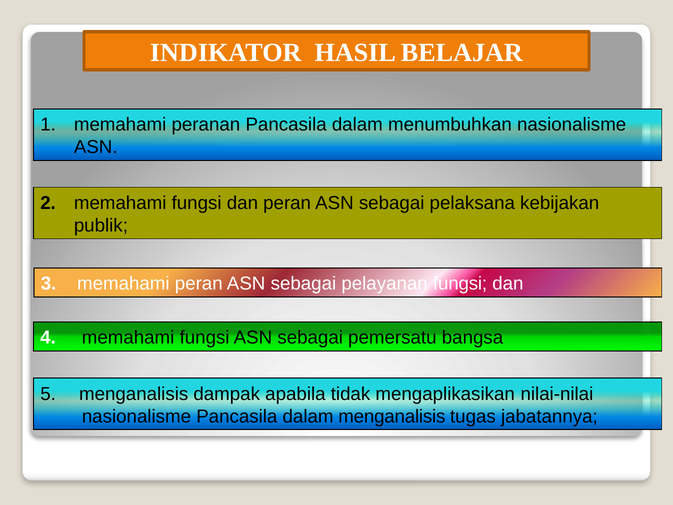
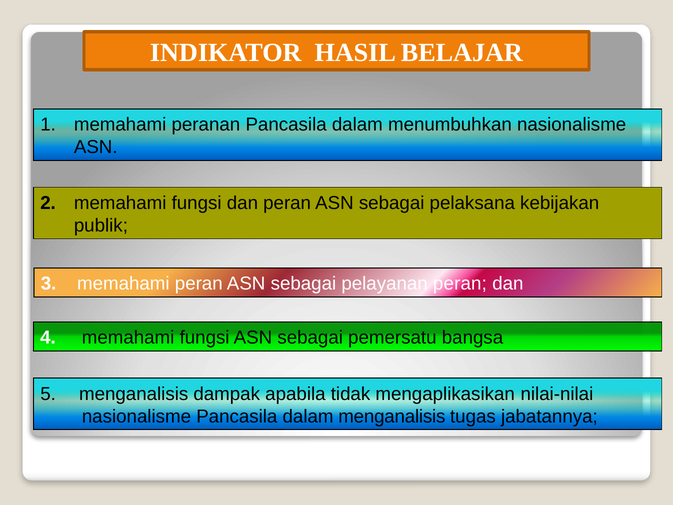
pelayanan fungsi: fungsi -> peran
